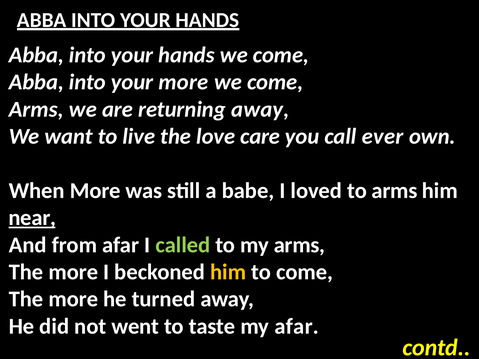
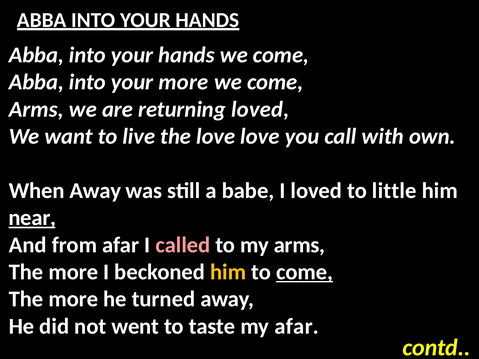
returning away: away -> loved
love care: care -> love
ever: ever -> with
When More: More -> Away
to arms: arms -> little
called colour: light green -> pink
come at (305, 272) underline: none -> present
